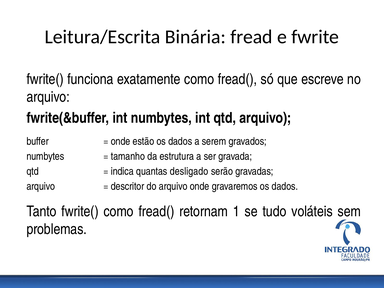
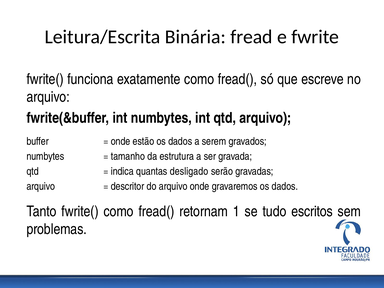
voláteis: voláteis -> escritos
